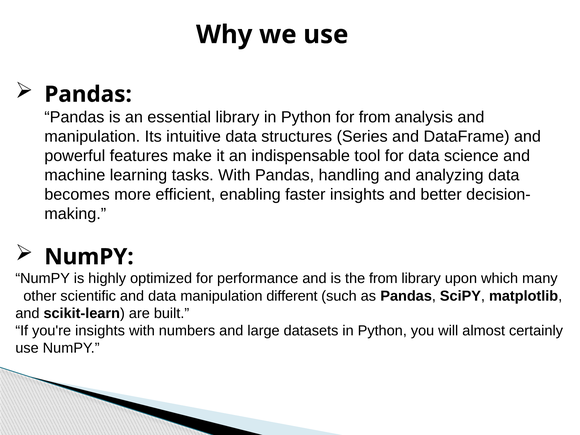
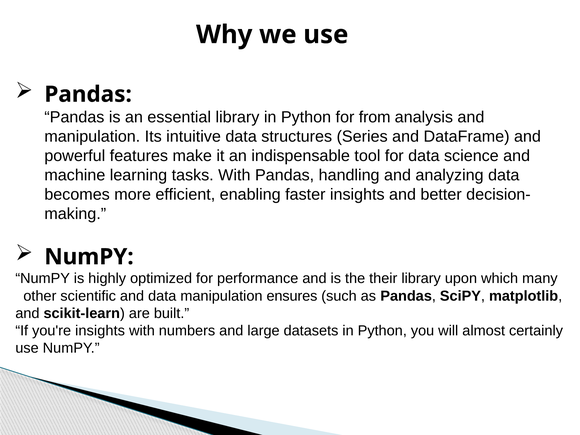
the from: from -> their
different: different -> ensures
